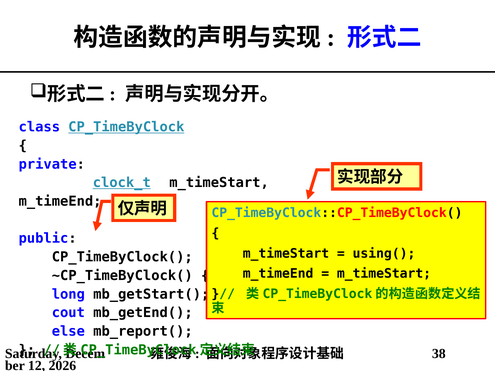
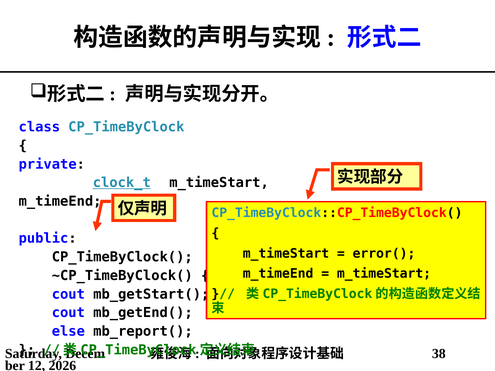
CP_TimeByClock underline: present -> none
using(: using( -> error(
long at (68, 294): long -> cout
